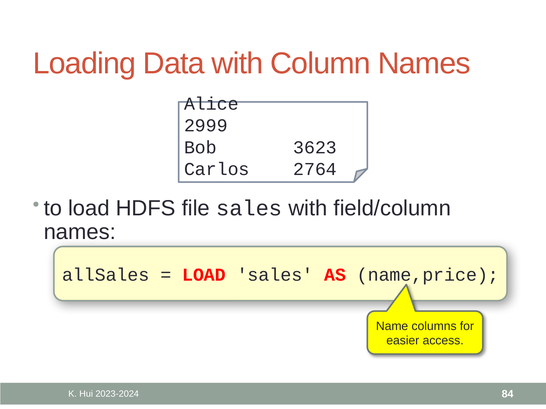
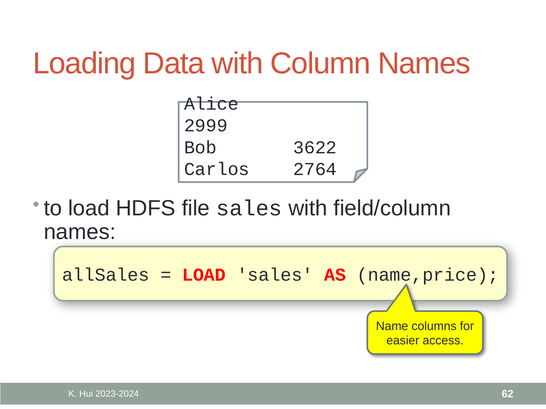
3623: 3623 -> 3622
84: 84 -> 62
